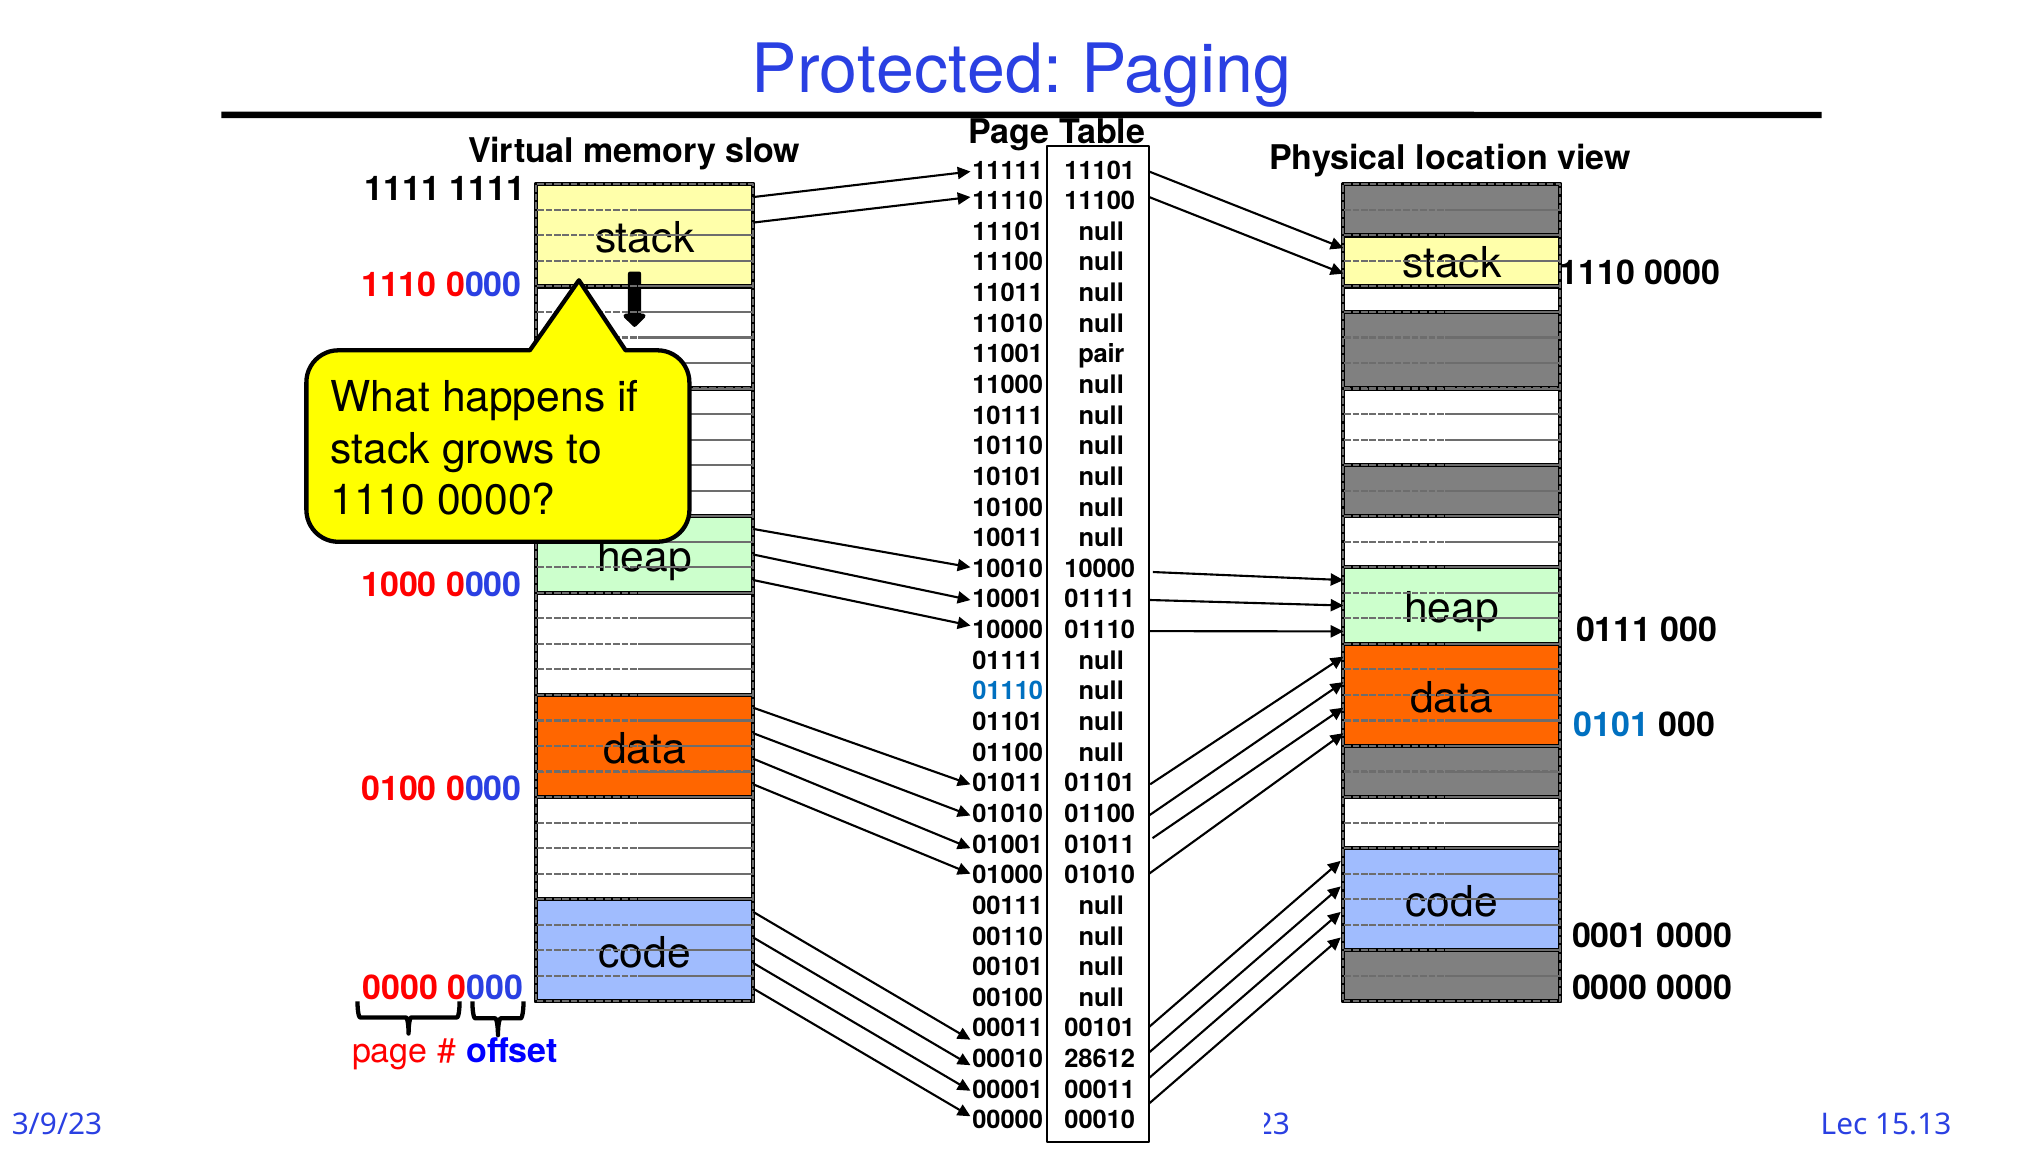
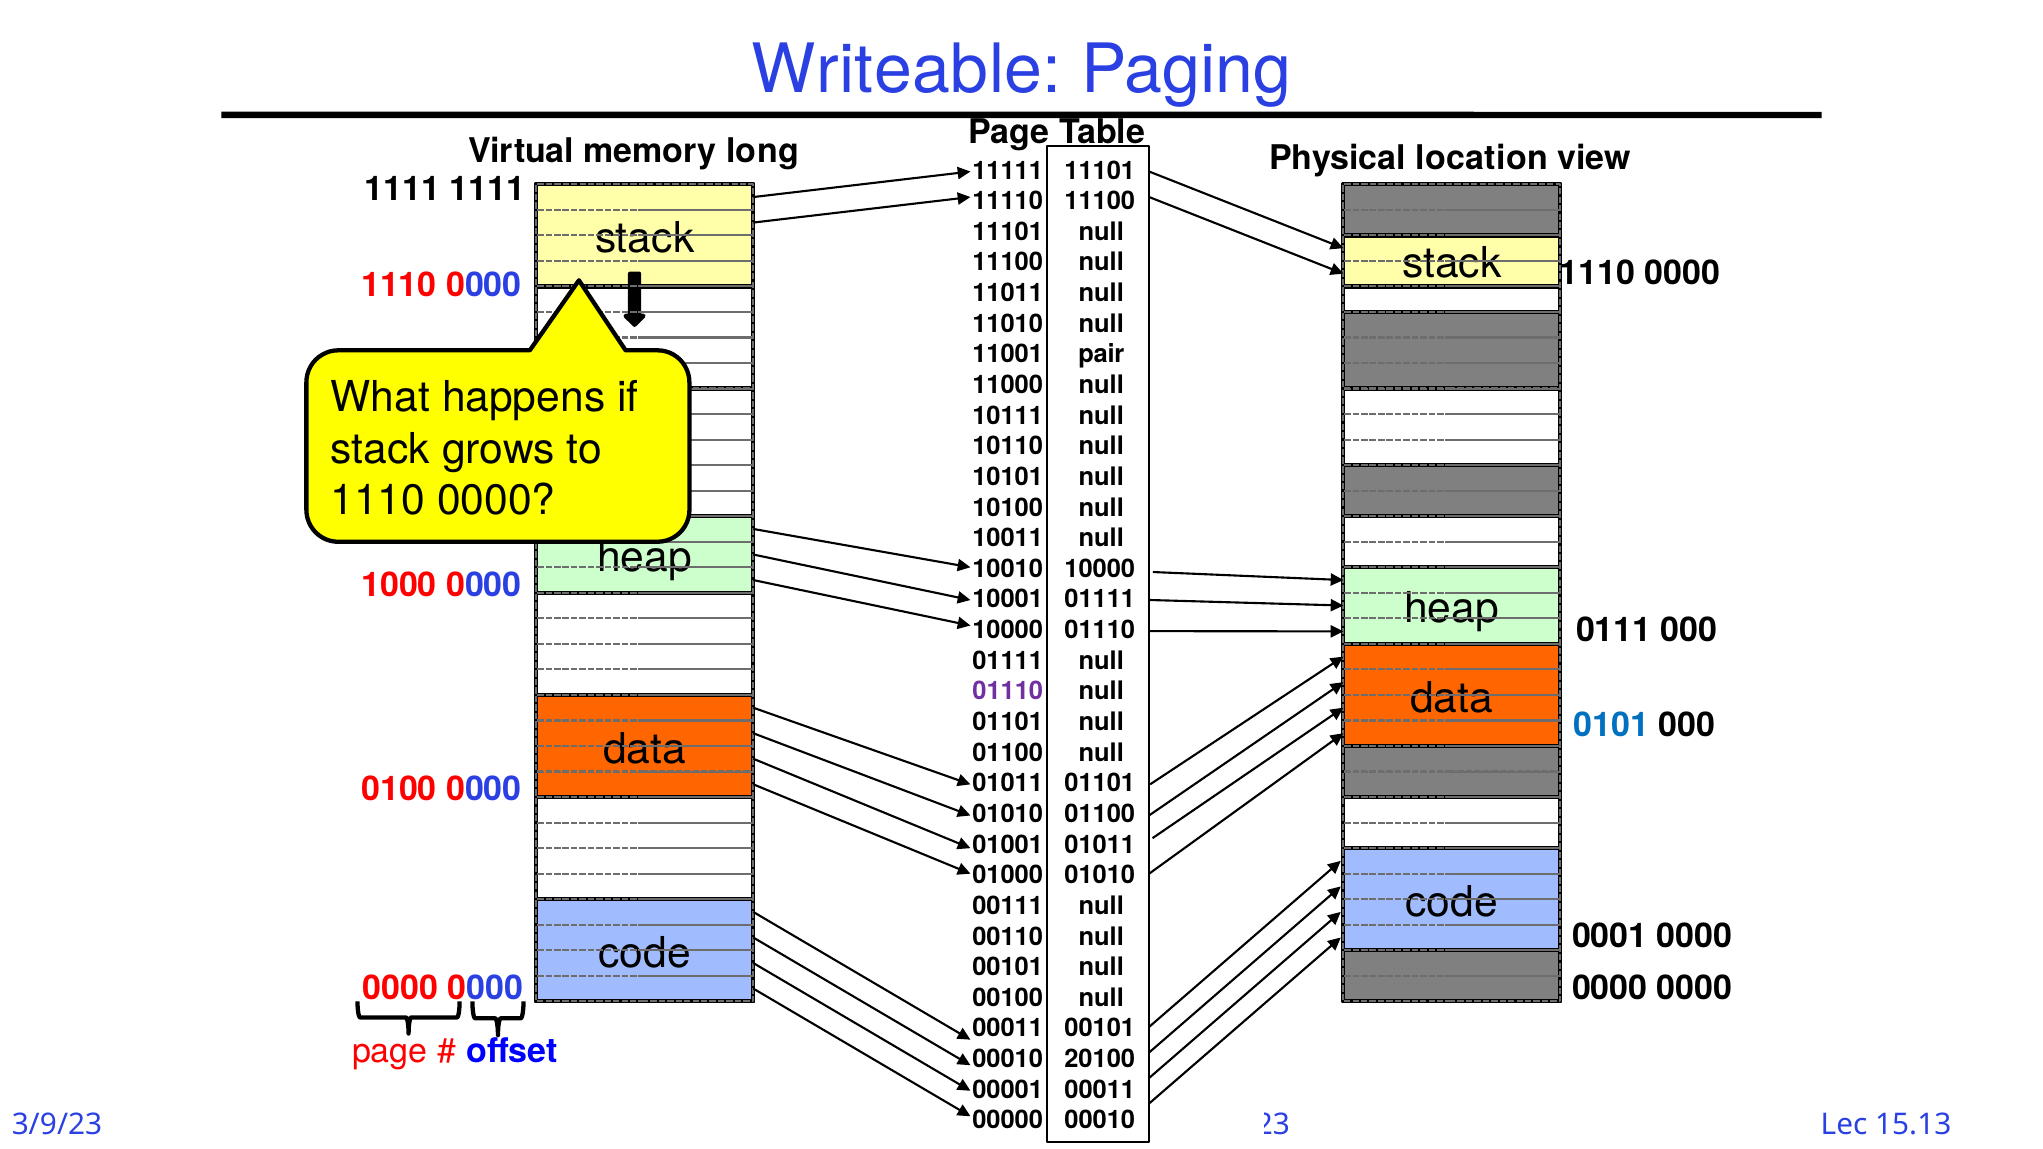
Protected: Protected -> Writeable
slow: slow -> long
01110 at (1008, 692) colour: blue -> purple
28612: 28612 -> 20100
